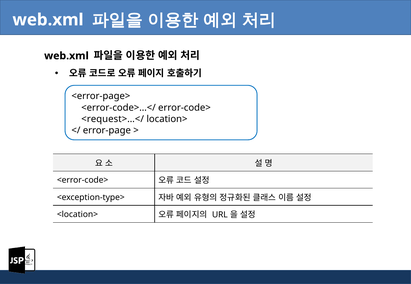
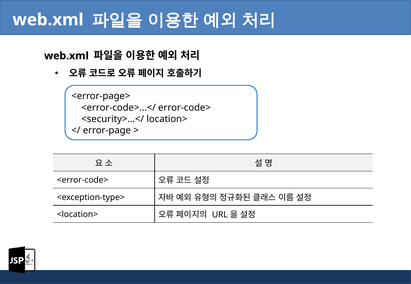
<request>…</: <request>…</ -> <security>…</
